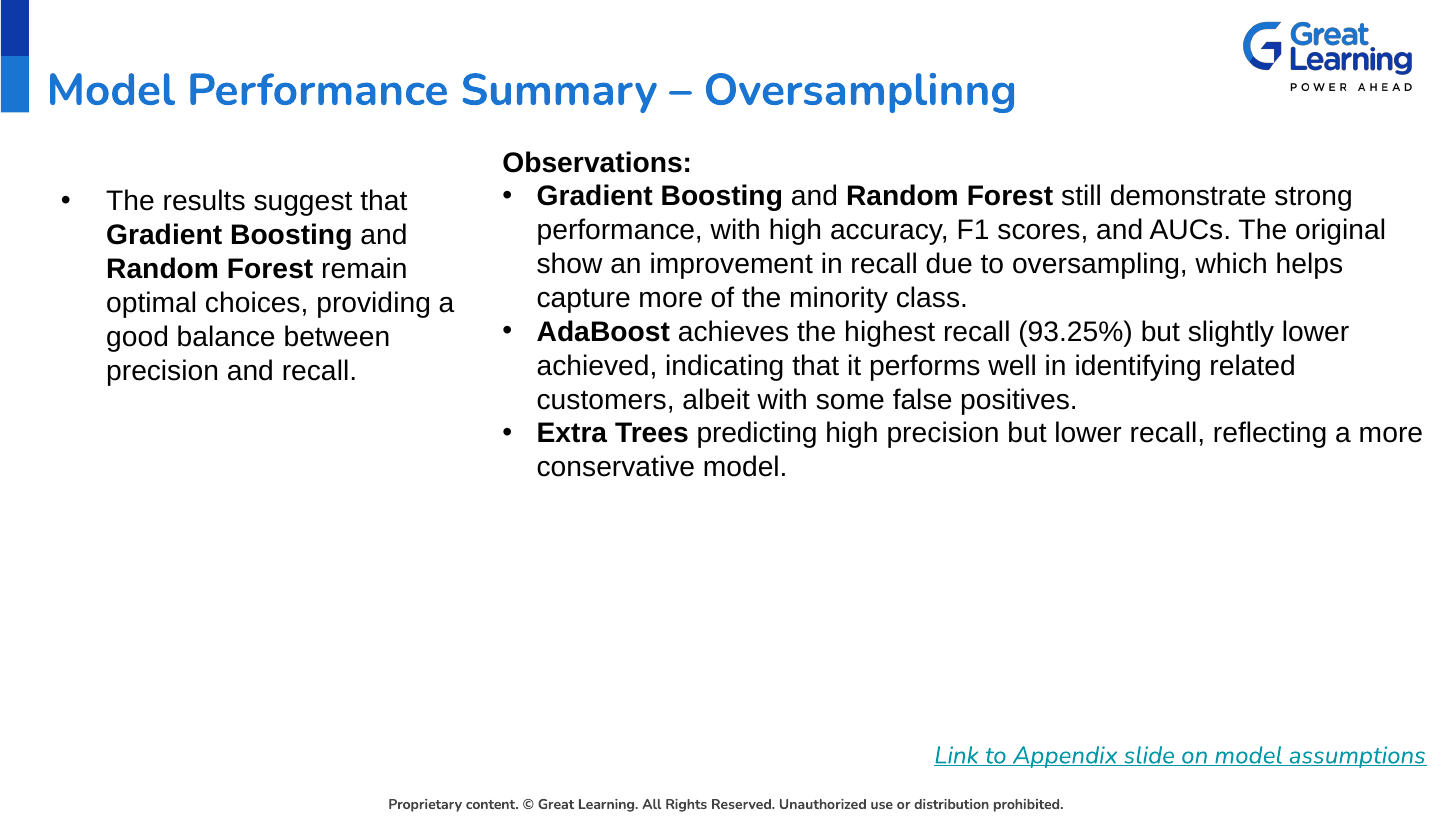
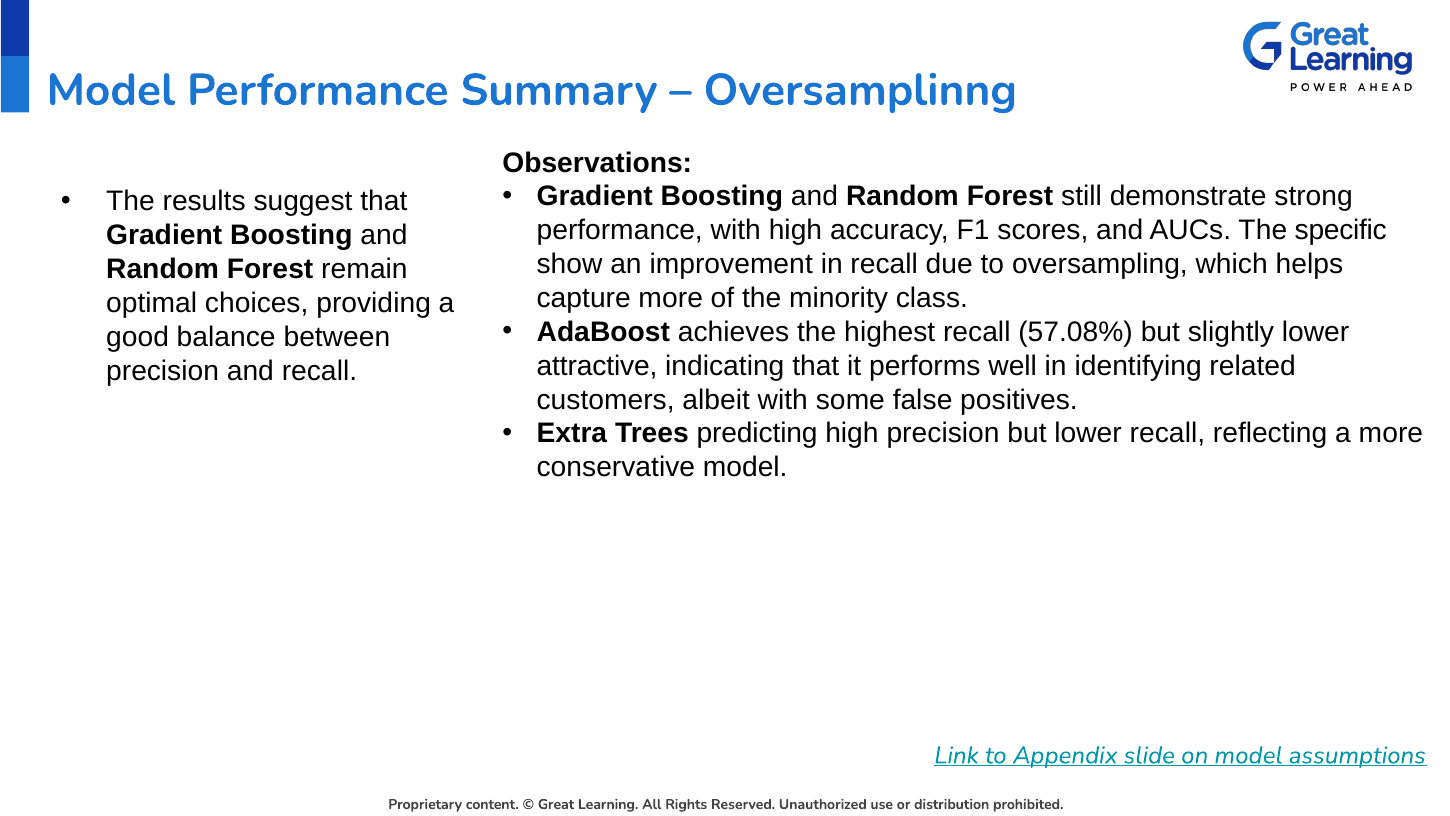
original: original -> specific
93.25%: 93.25% -> 57.08%
achieved: achieved -> attractive
